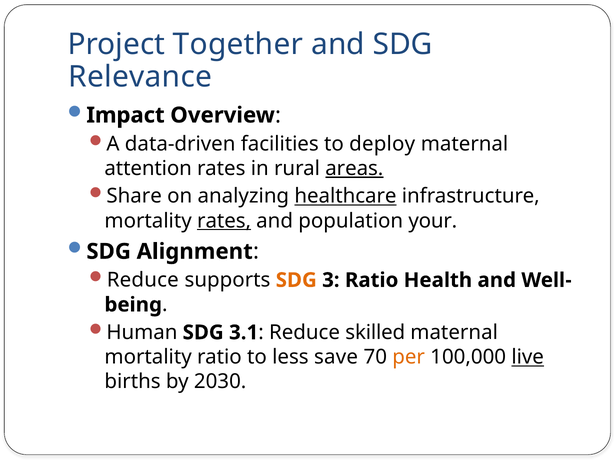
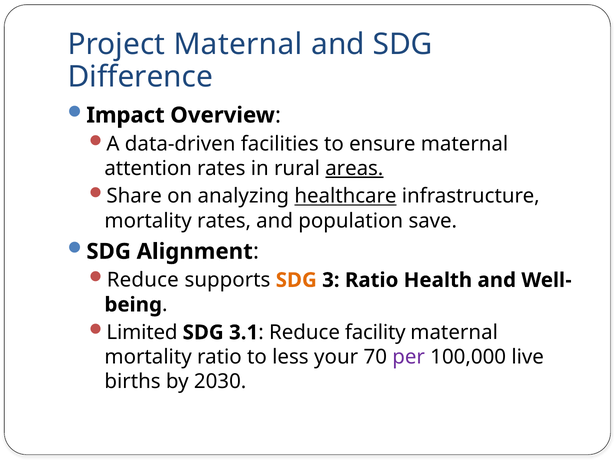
Project Together: Together -> Maternal
Relevance: Relevance -> Difference
deploy: deploy -> ensure
rates at (224, 221) underline: present -> none
your: your -> save
Human: Human -> Limited
skilled: skilled -> facility
save: save -> your
per colour: orange -> purple
live underline: present -> none
